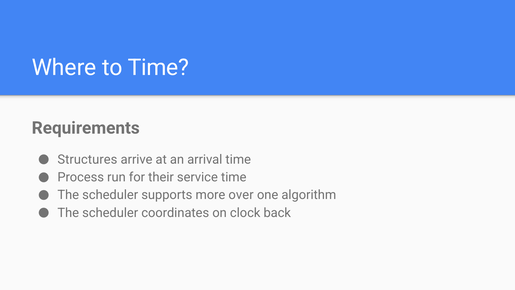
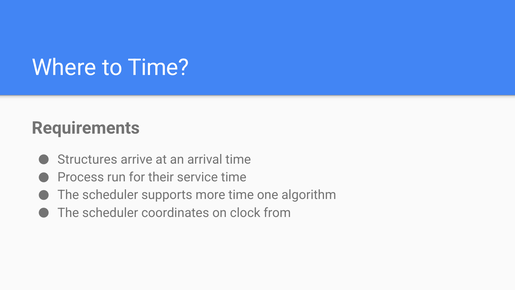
more over: over -> time
back: back -> from
